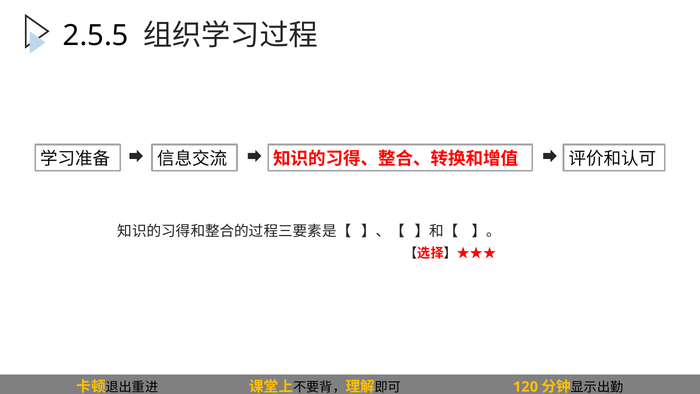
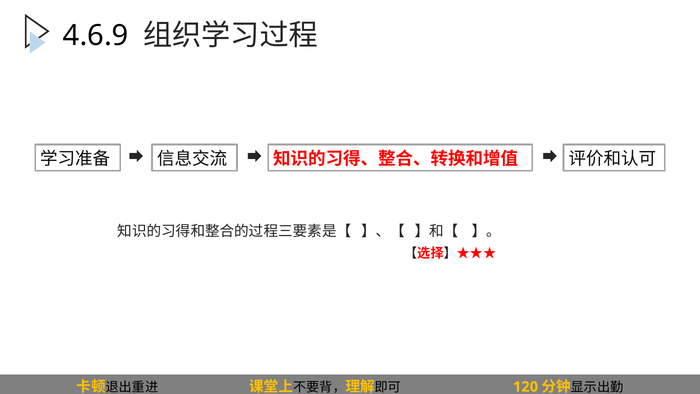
2.5.5: 2.5.5 -> 4.6.9
